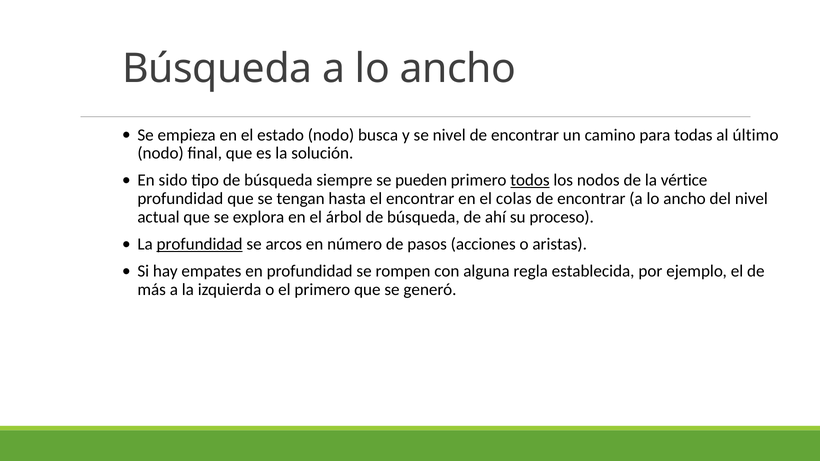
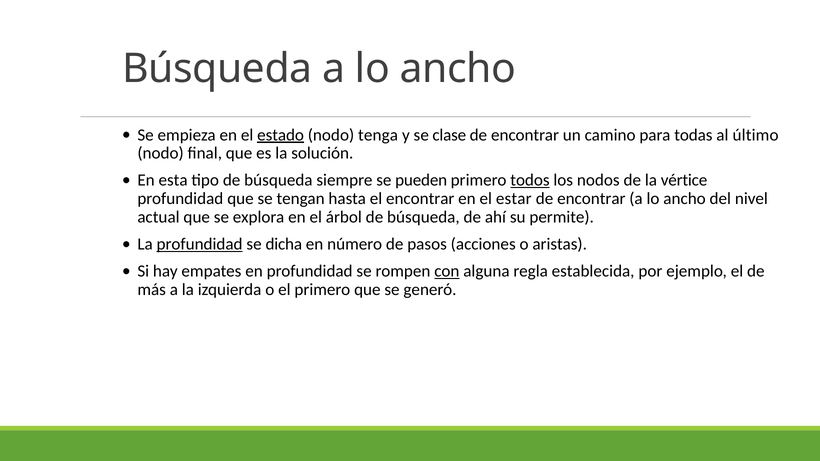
estado underline: none -> present
busca: busca -> tenga
se nivel: nivel -> clase
sido: sido -> esta
colas: colas -> estar
proceso: proceso -> permite
arcos: arcos -> dicha
con underline: none -> present
